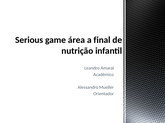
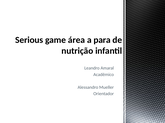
final: final -> para
